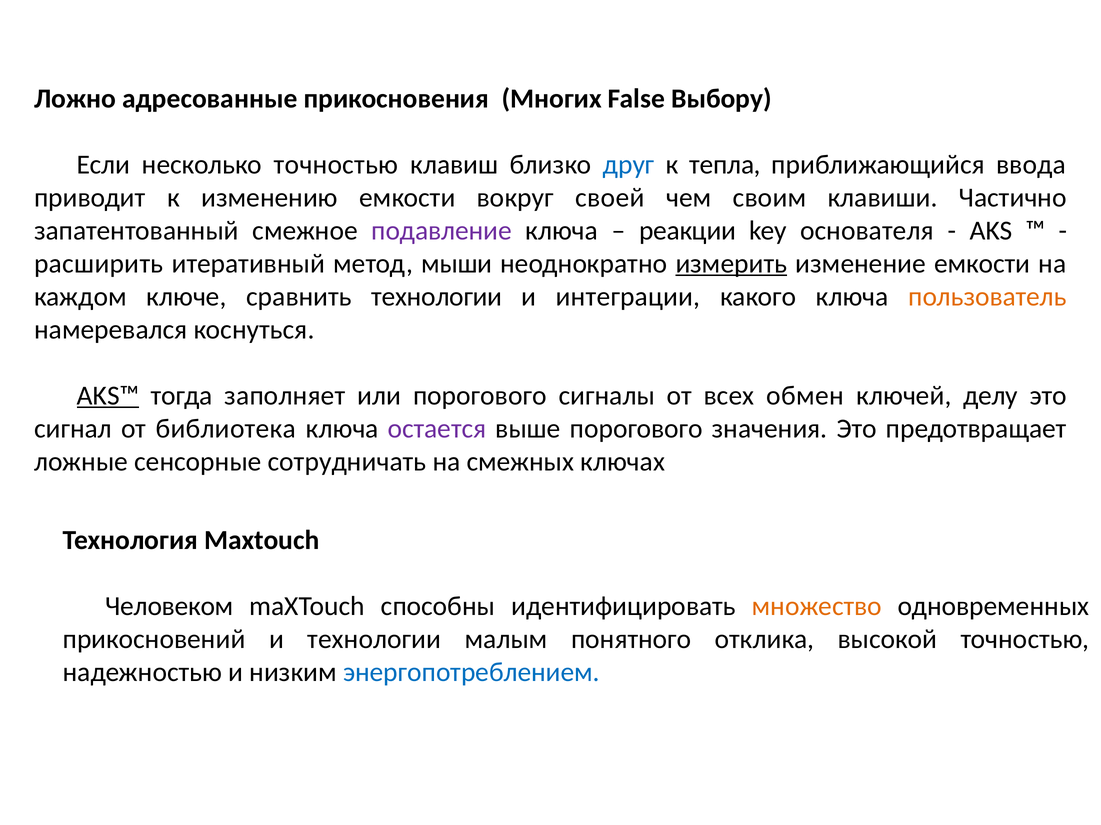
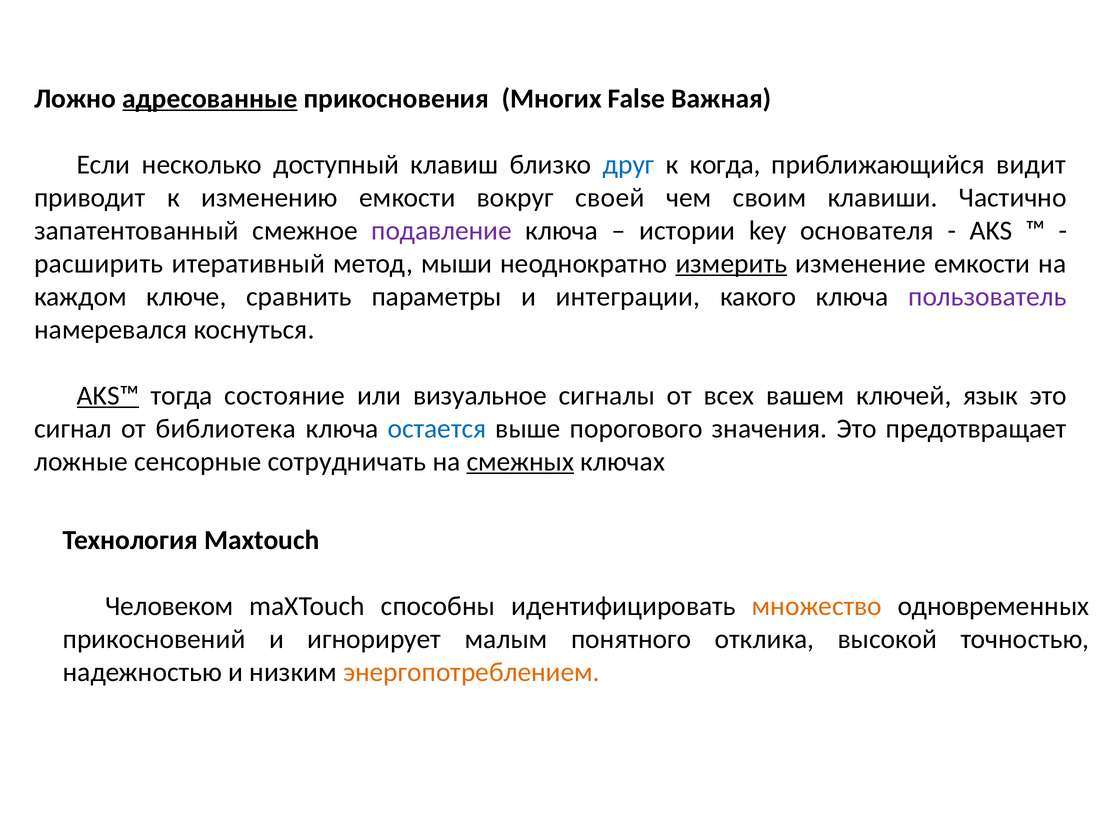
адресованные underline: none -> present
Выбору: Выбору -> Важная
несколько точностью: точностью -> доступный
тепла: тепла -> когда
ввода: ввода -> видит
реакции: реакции -> истории
сравнить технологии: технологии -> параметры
пользователь colour: orange -> purple
заполняет: заполняет -> состояние
или порогового: порогового -> визуальное
обмен: обмен -> вашем
делу: делу -> язык
остается colour: purple -> blue
смежных underline: none -> present
и технологии: технологии -> игнорирует
энергопотреблением colour: blue -> orange
